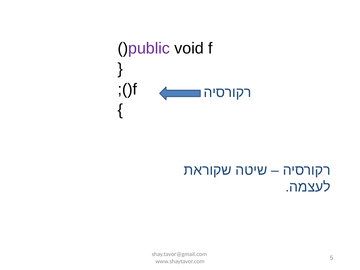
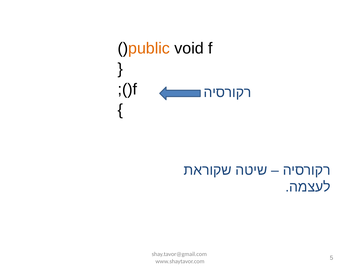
public colour: purple -> orange
